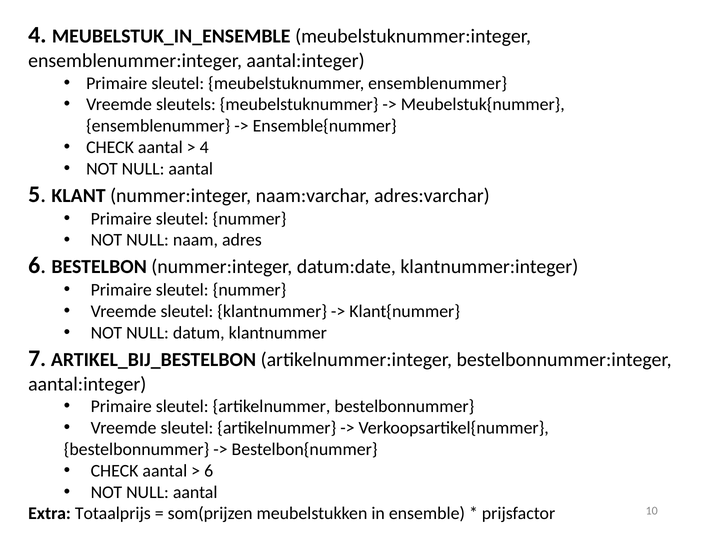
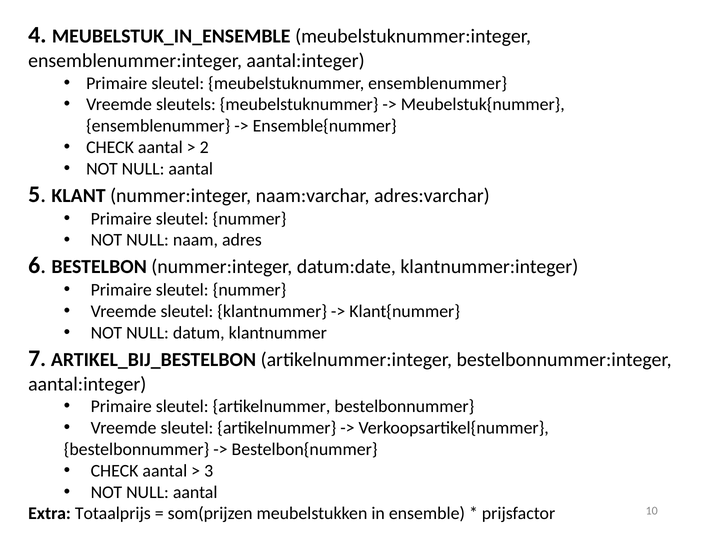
4 at (204, 148): 4 -> 2
6 at (209, 471): 6 -> 3
